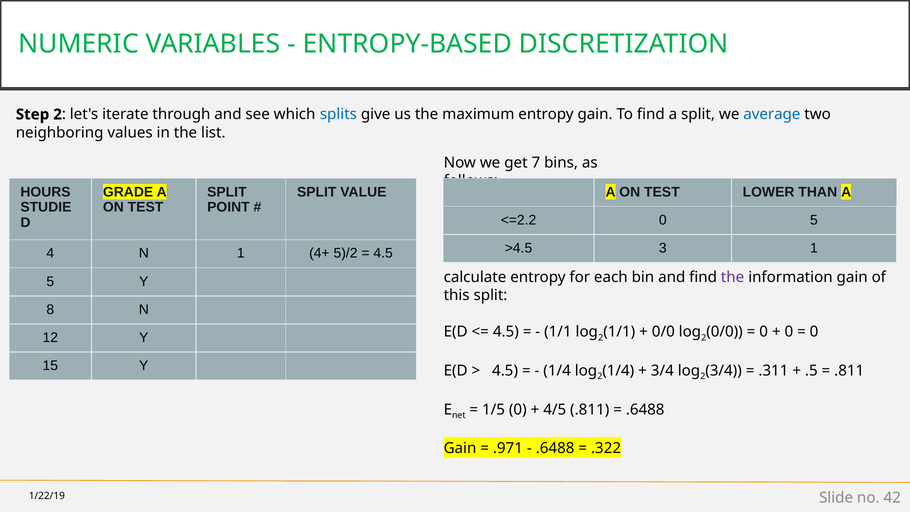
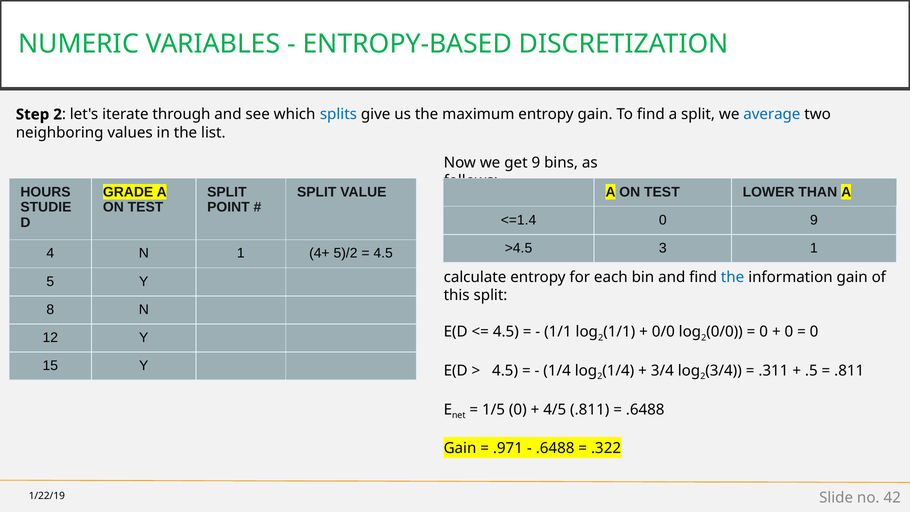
get 7: 7 -> 9
<=2.2: <=2.2 -> <=1.4
0 5: 5 -> 9
the at (733, 277) colour: purple -> blue
